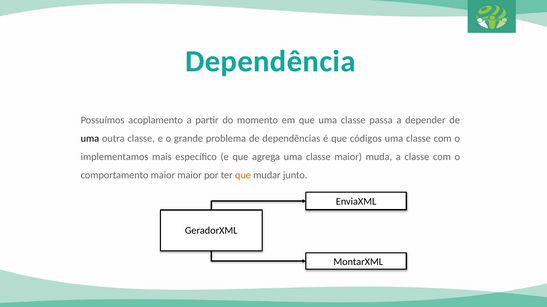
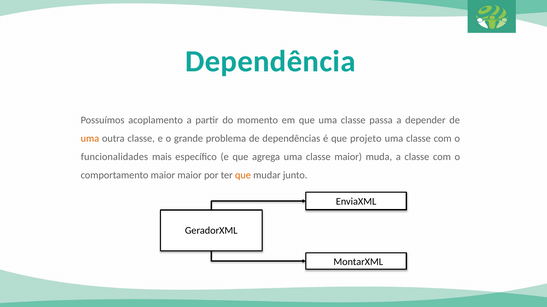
uma at (90, 139) colour: black -> orange
códigos: códigos -> projeto
implementamos: implementamos -> funcionalidades
